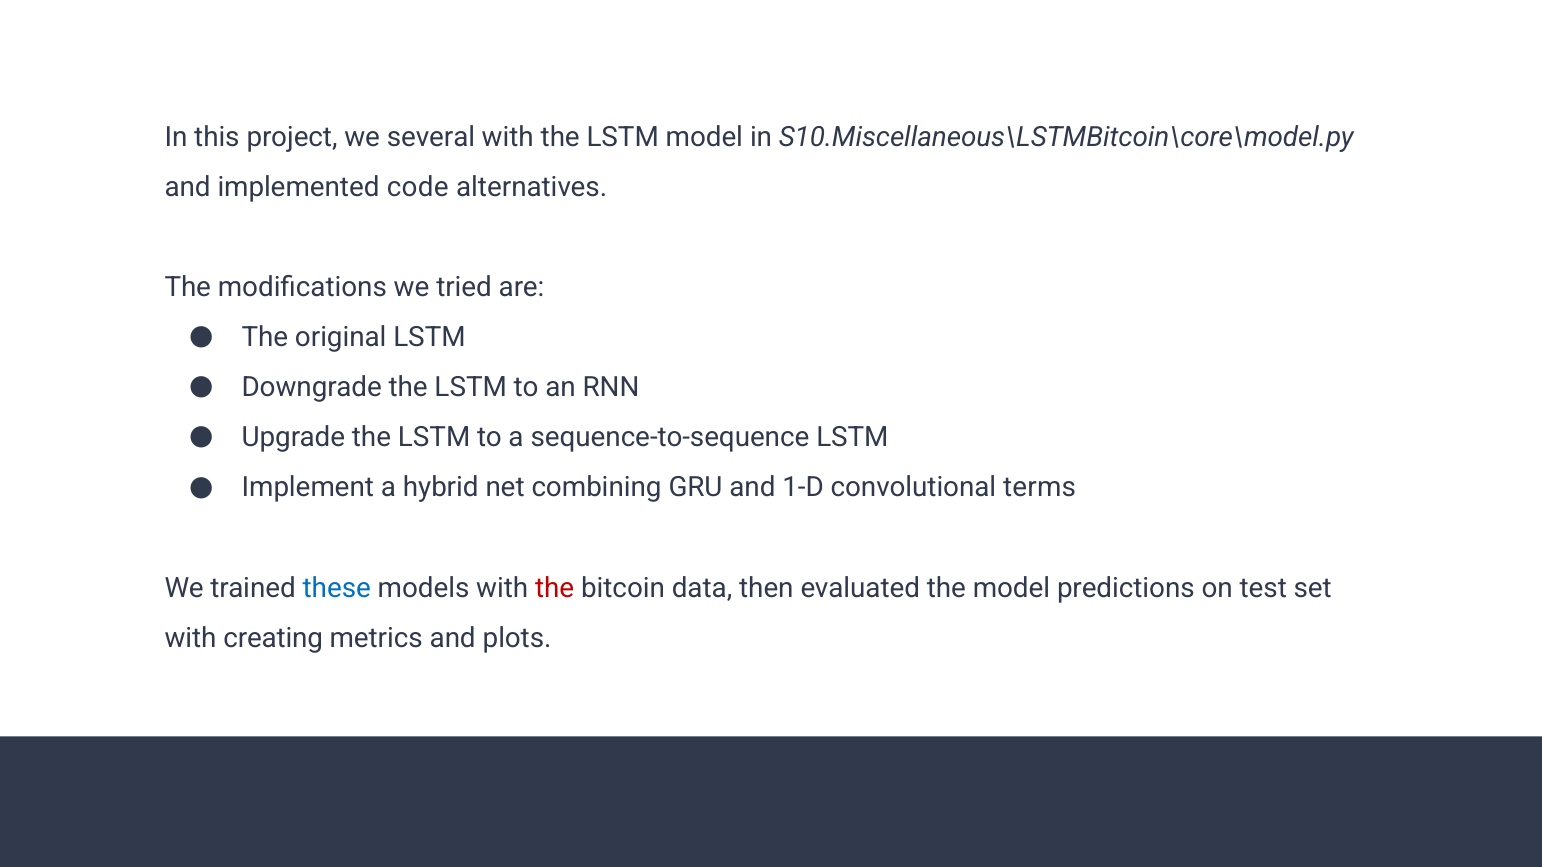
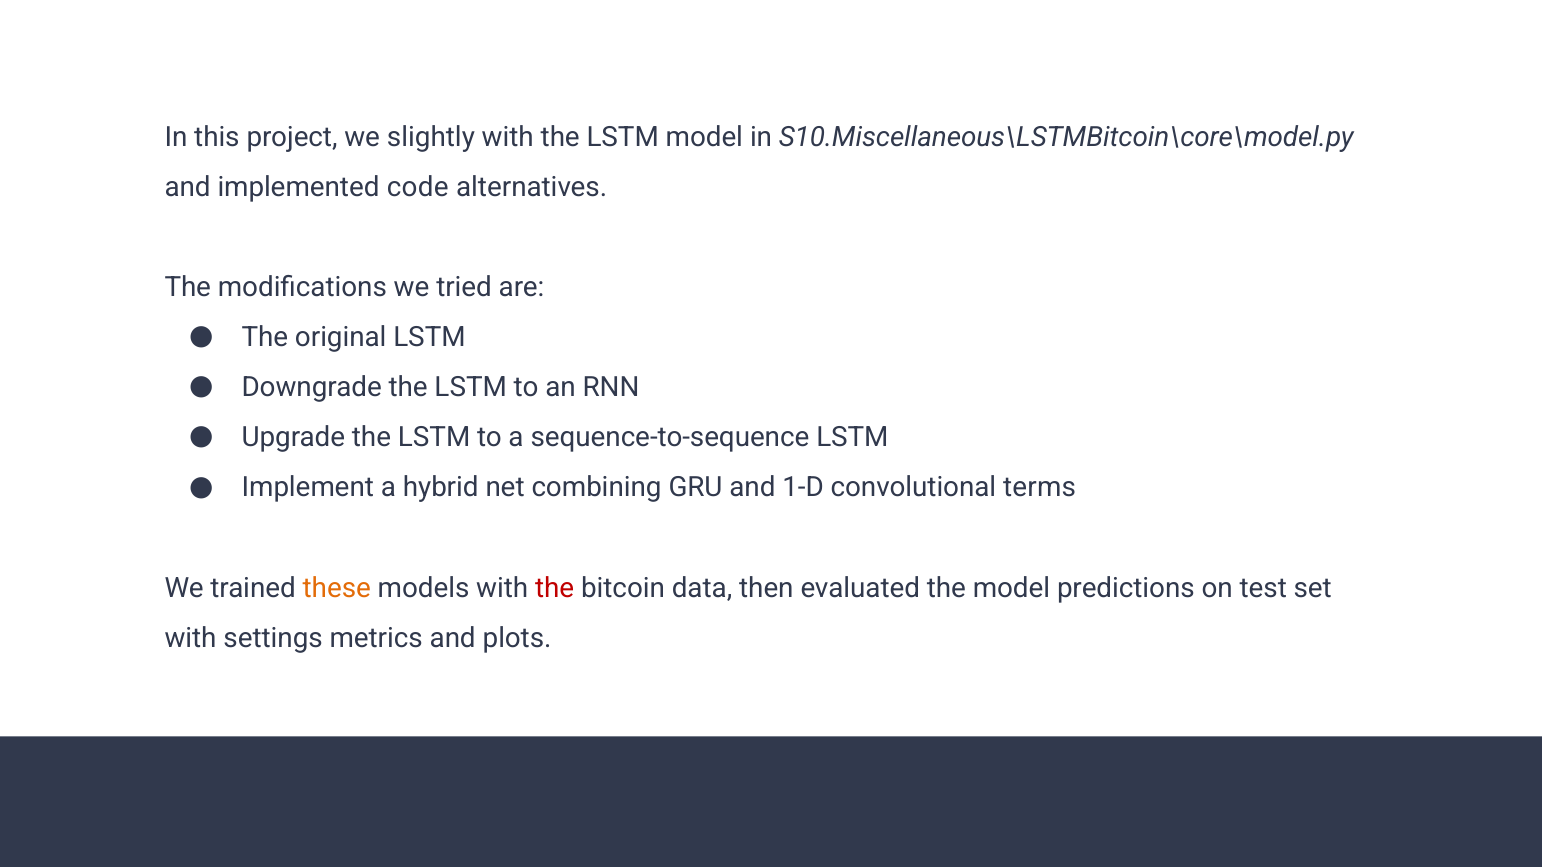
several: several -> slightly
these colour: blue -> orange
creating: creating -> settings
